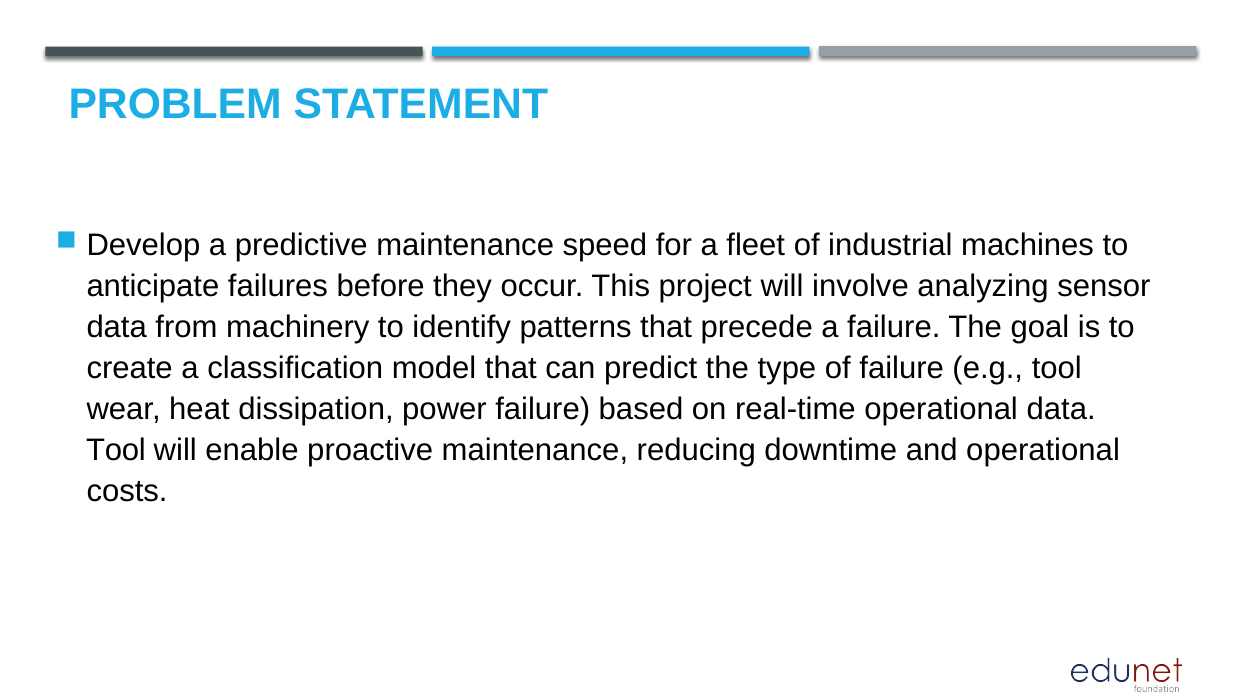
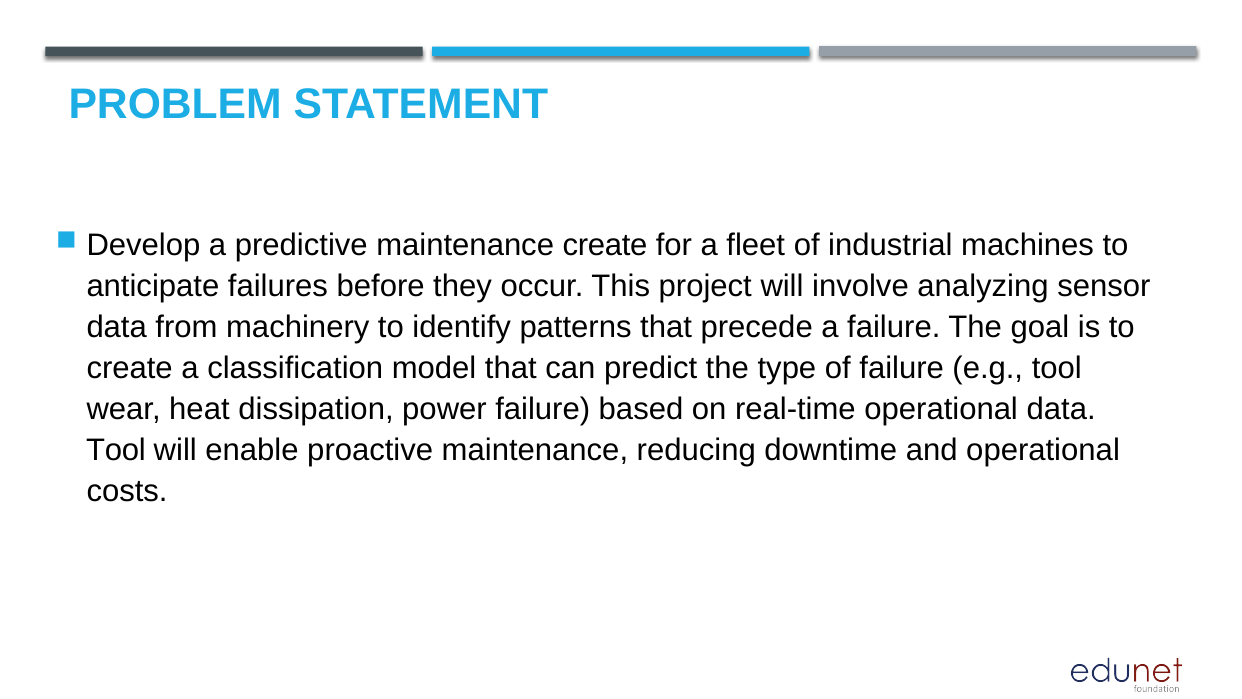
maintenance speed: speed -> create
